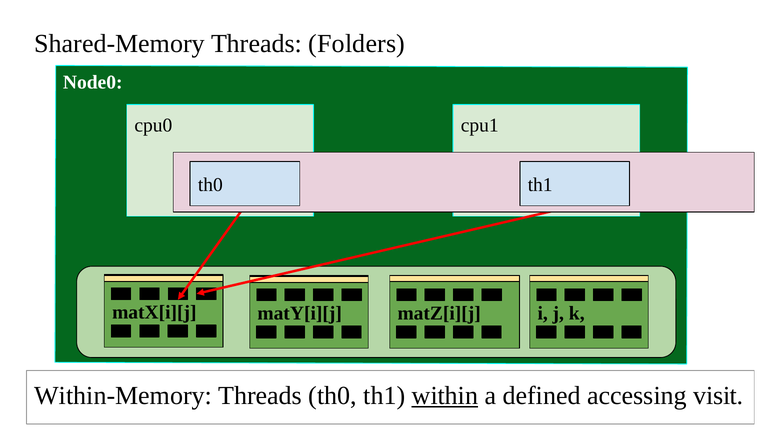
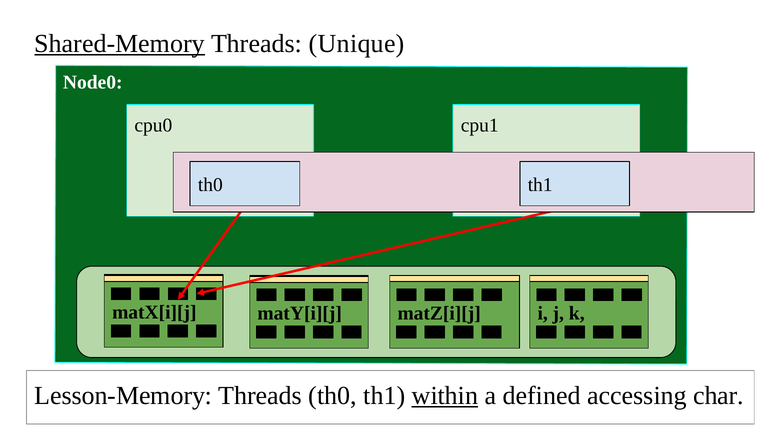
Shared-Memory underline: none -> present
Folders: Folders -> Unique
Within-Memory: Within-Memory -> Lesson-Memory
visit: visit -> char
